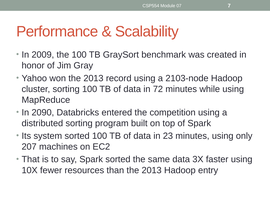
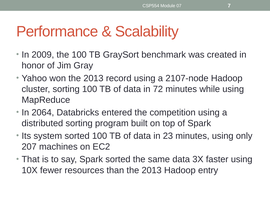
2103-node: 2103-node -> 2107-node
2090: 2090 -> 2064
